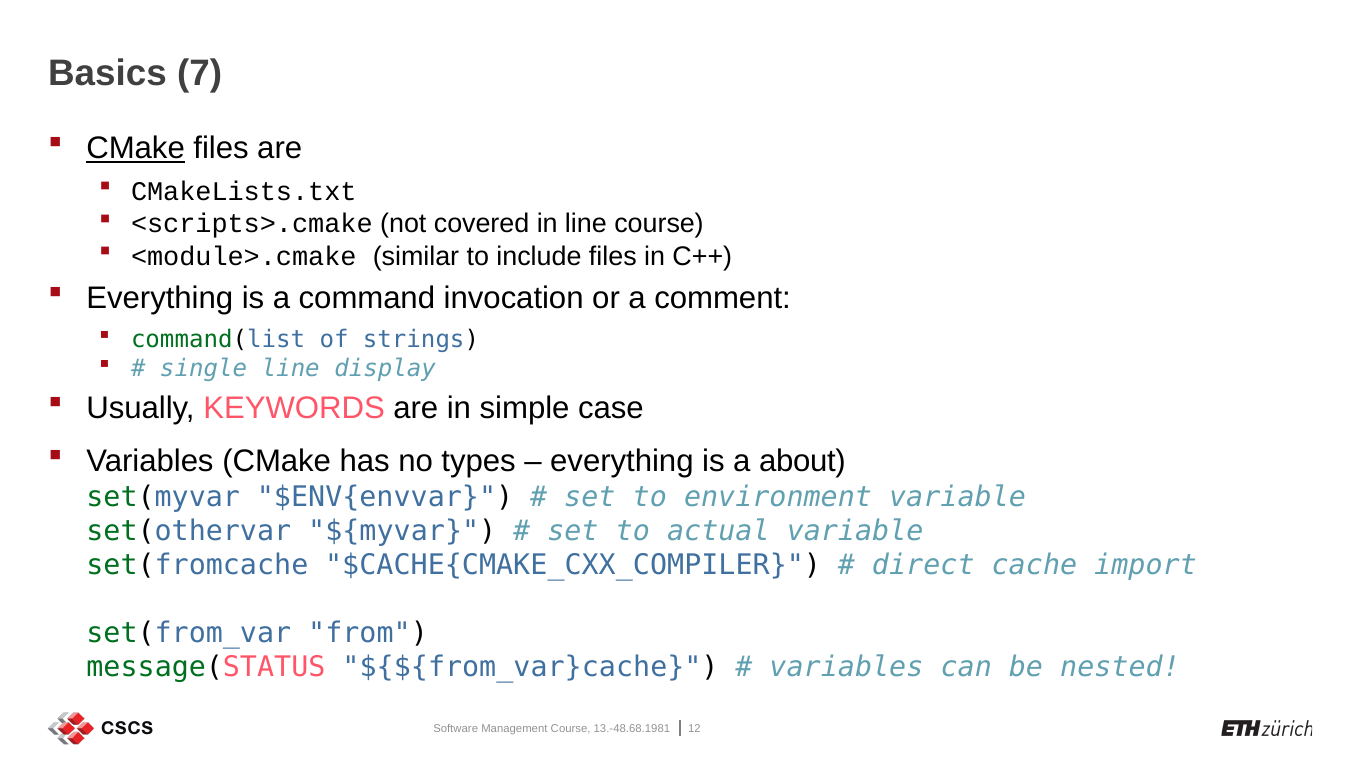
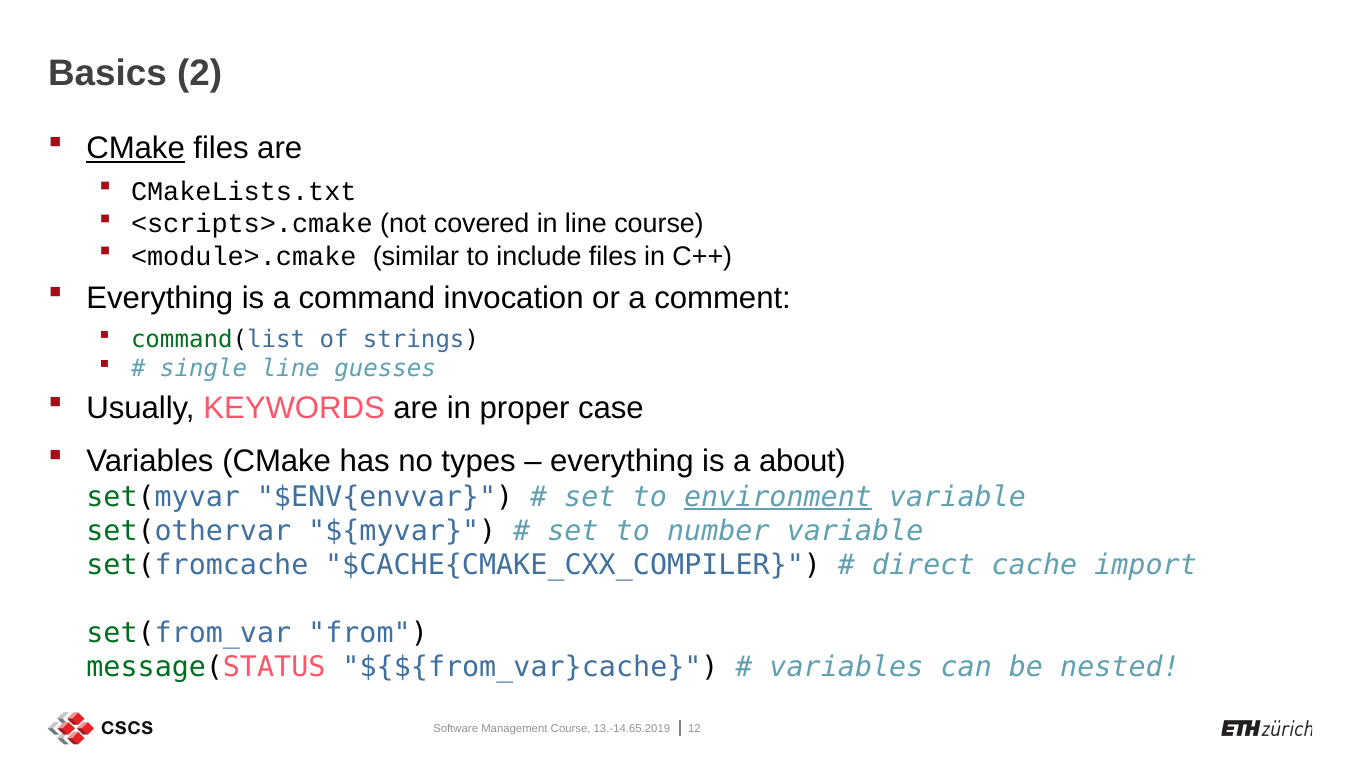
7: 7 -> 2
display: display -> guesses
simple: simple -> proper
environment underline: none -> present
actual: actual -> number
13.-48.68.1981: 13.-48.68.1981 -> 13.-14.65.2019
